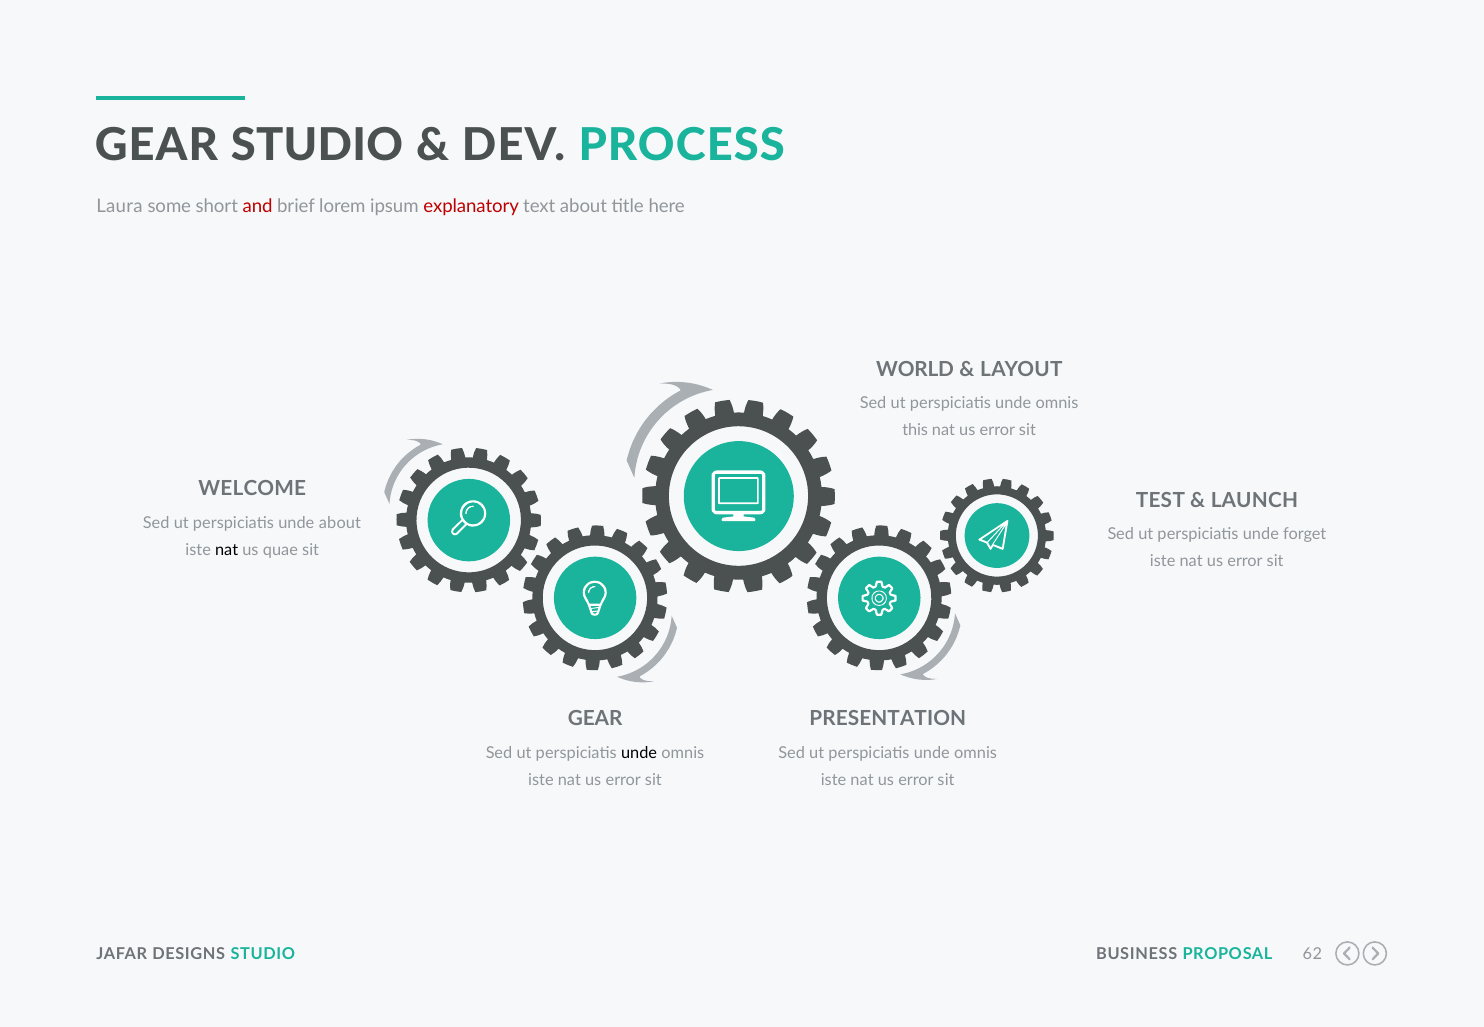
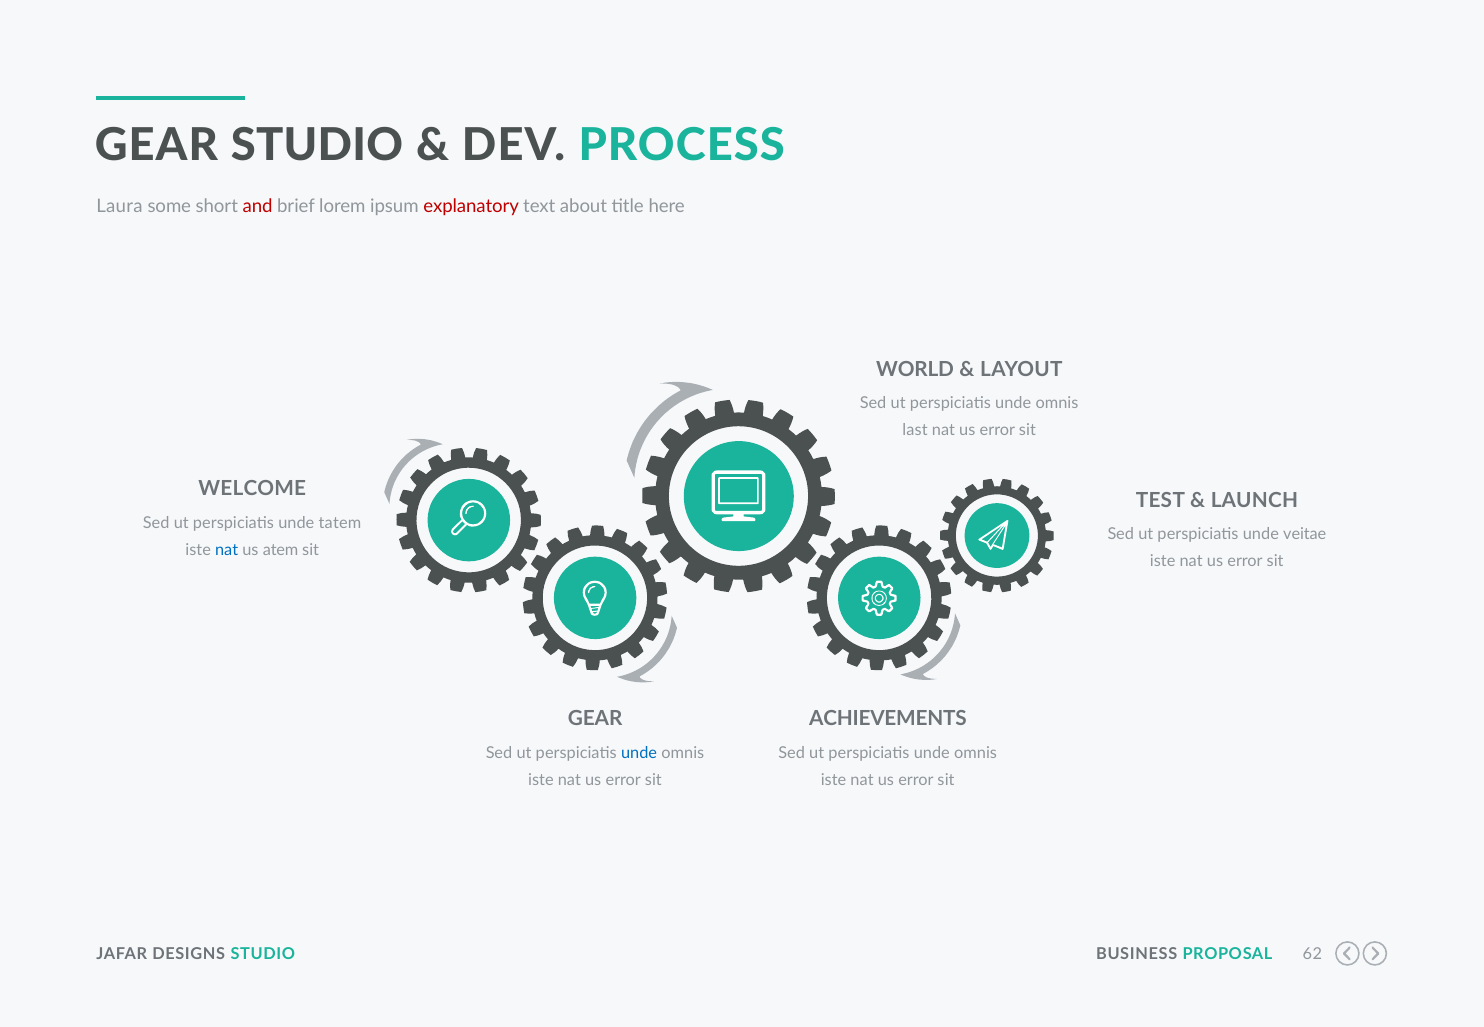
this: this -> last
unde about: about -> tatem
forget: forget -> veitae
nat at (227, 550) colour: black -> blue
quae: quae -> atem
PRESENTATION: PRESENTATION -> ACHIEVEMENTS
unde at (639, 753) colour: black -> blue
